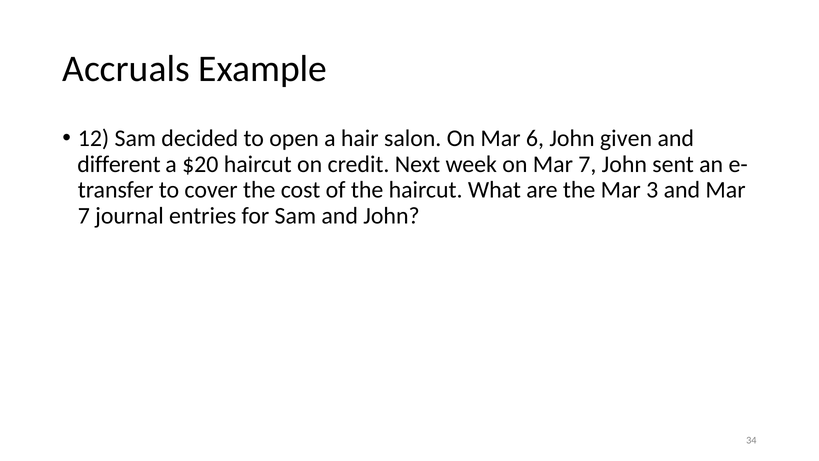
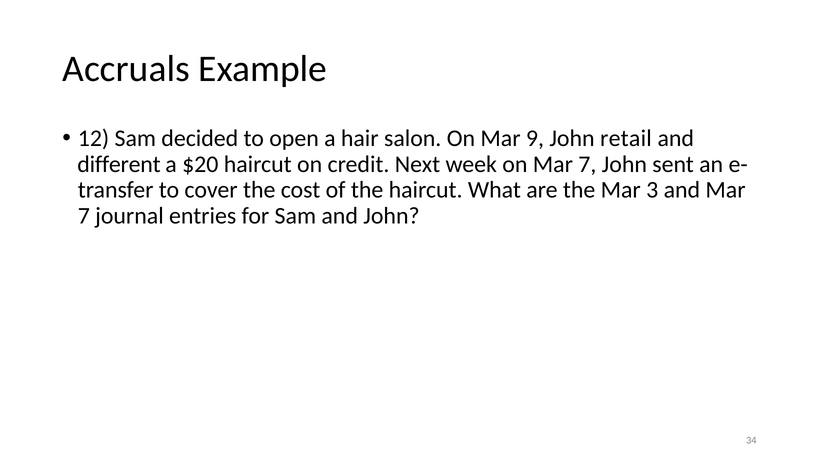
6: 6 -> 9
given: given -> retail
